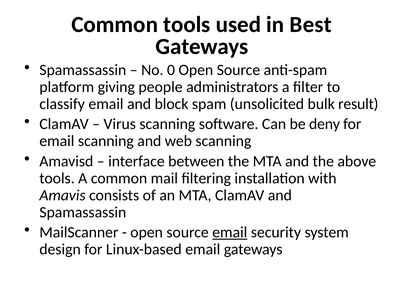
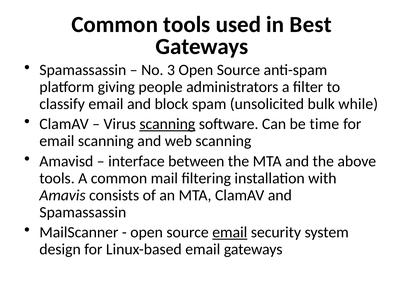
0: 0 -> 3
result: result -> while
scanning at (167, 124) underline: none -> present
deny: deny -> time
